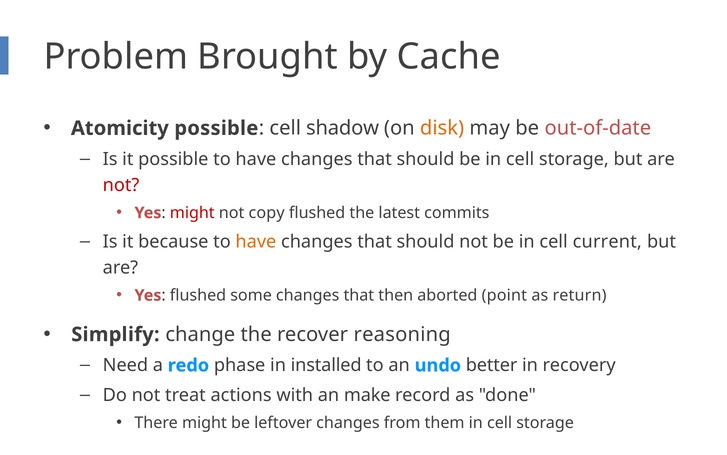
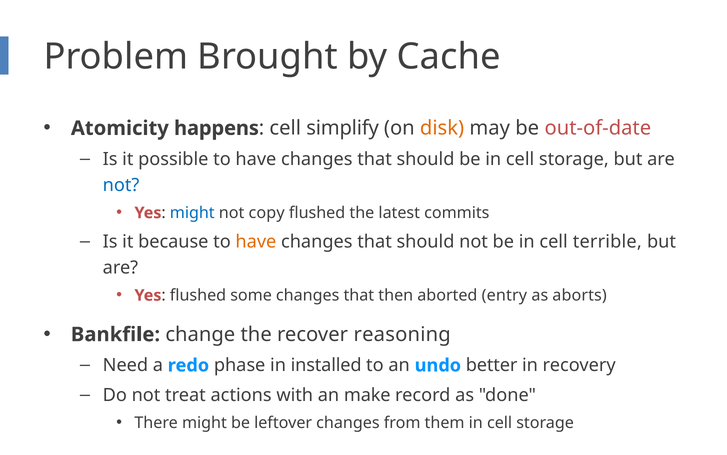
Atomicity possible: possible -> happens
shadow: shadow -> simplify
not at (121, 185) colour: red -> blue
might at (192, 213) colour: red -> blue
current: current -> terrible
point: point -> entry
return: return -> aborts
Simplify: Simplify -> Bankfile
